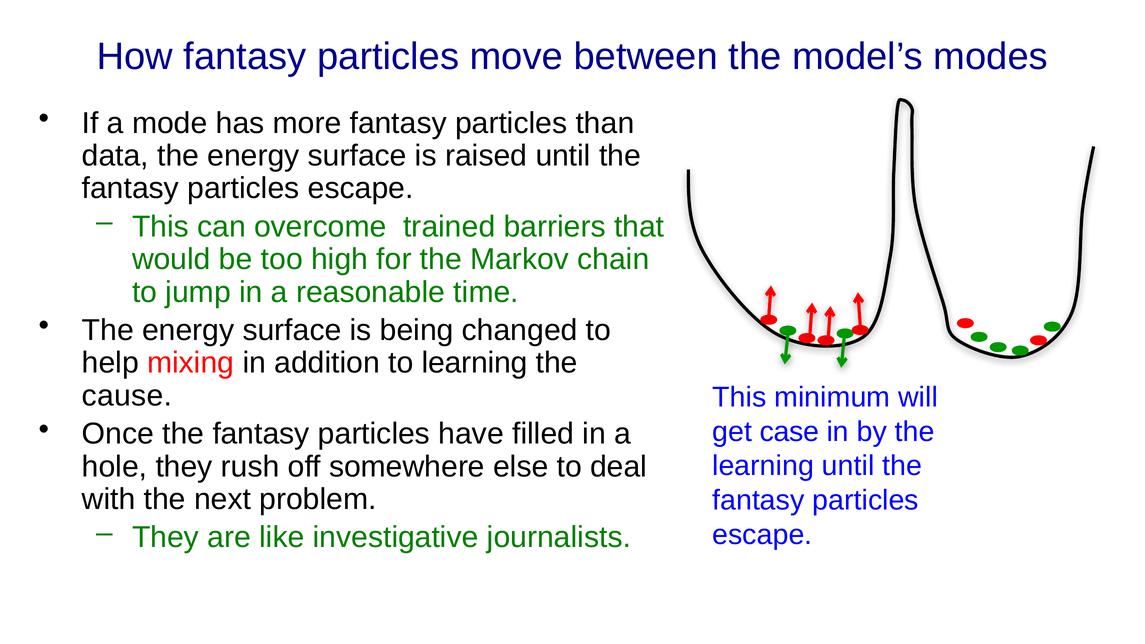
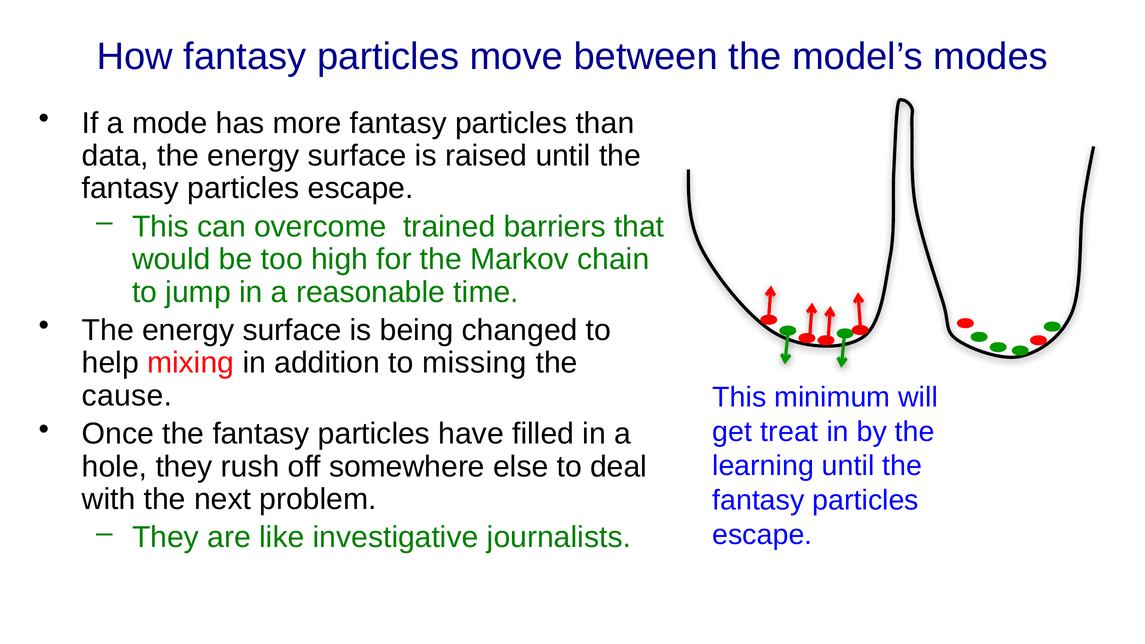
to learning: learning -> missing
case: case -> treat
